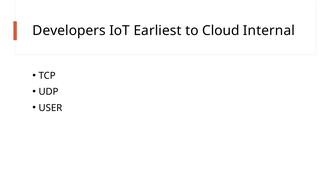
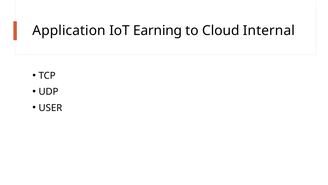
Developers: Developers -> Application
Earliest: Earliest -> Earning
